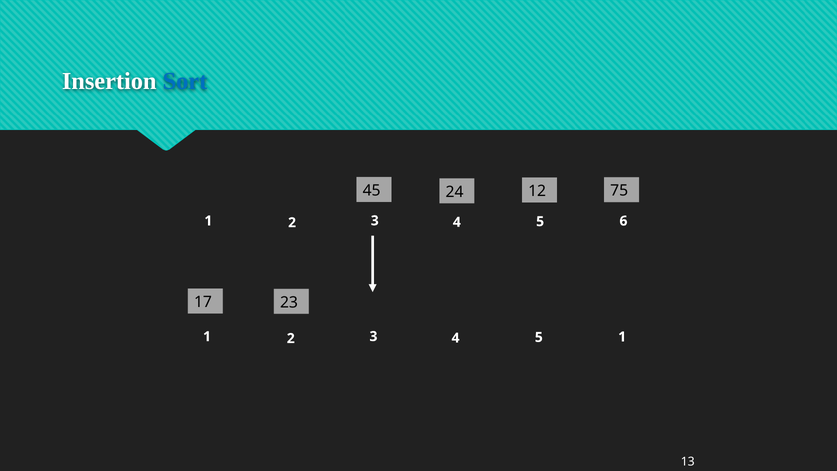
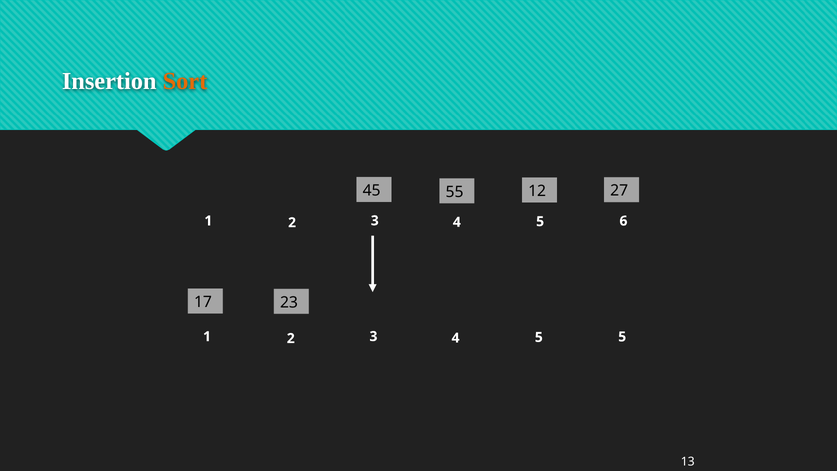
Sort colour: blue -> orange
24: 24 -> 55
75: 75 -> 27
2 1: 1 -> 5
